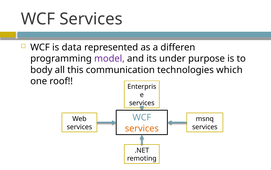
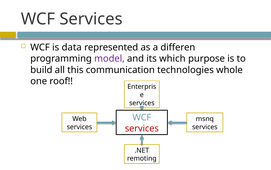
under: under -> which
body: body -> build
which: which -> whole
services at (142, 128) colour: orange -> red
